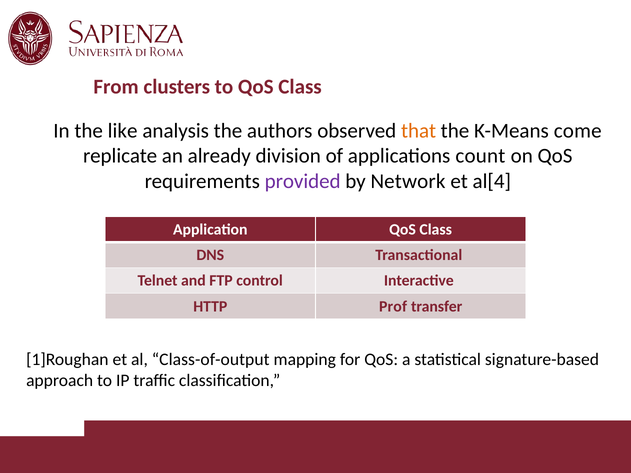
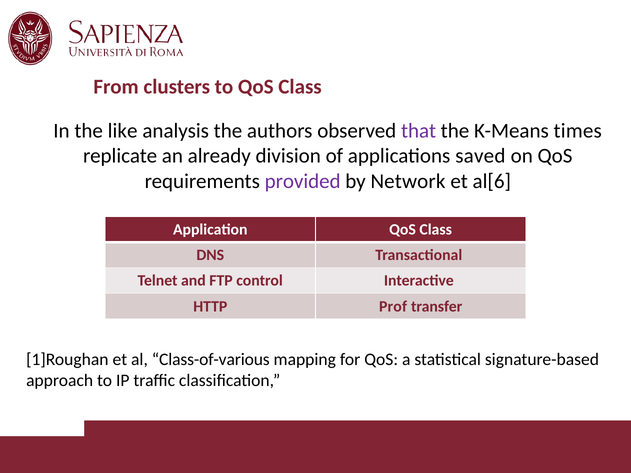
that colour: orange -> purple
come: come -> times
count: count -> saved
al[4: al[4 -> al[6
Class-of-output: Class-of-output -> Class-of-various
